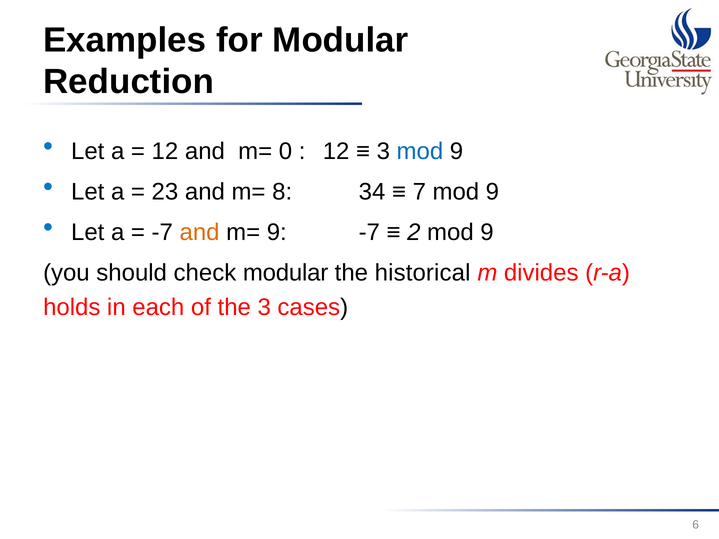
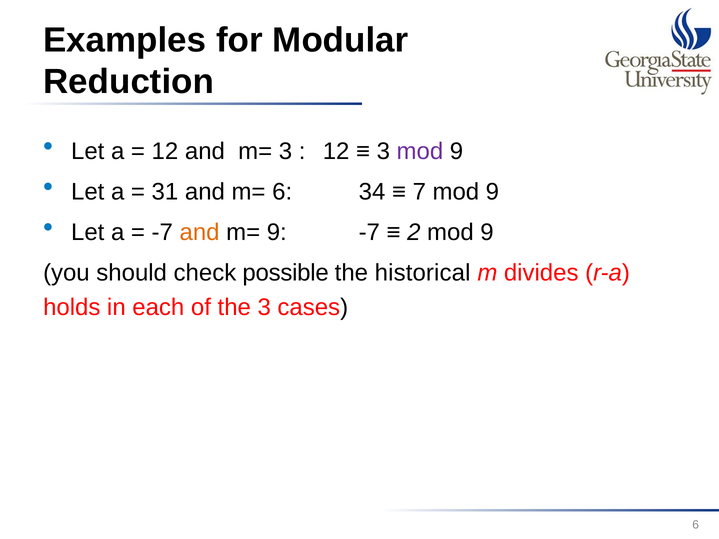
m= 0: 0 -> 3
mod at (420, 151) colour: blue -> purple
23: 23 -> 31
m= 8: 8 -> 6
check modular: modular -> possible
